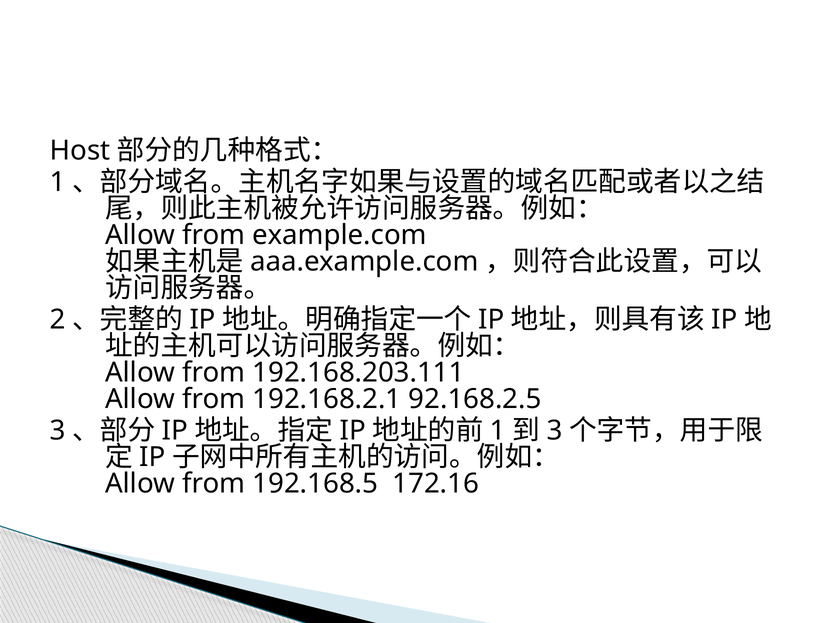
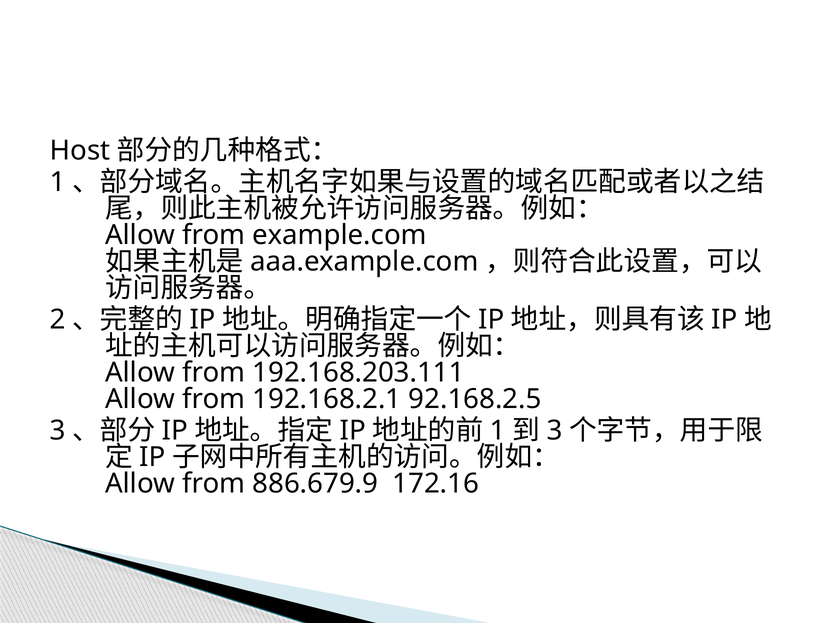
192.168.5: 192.168.5 -> 886.679.9
